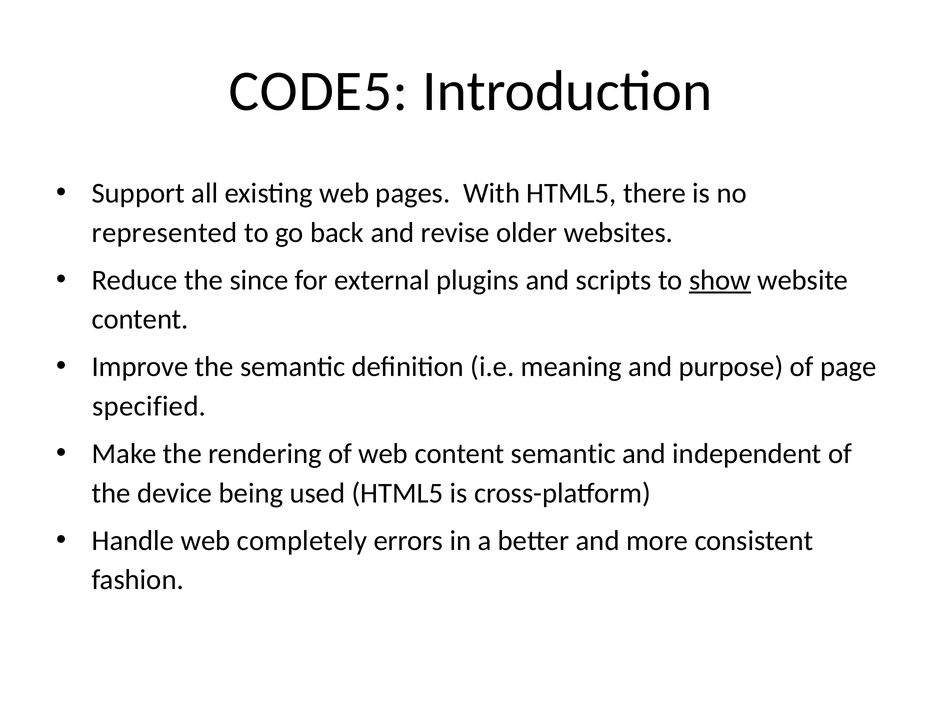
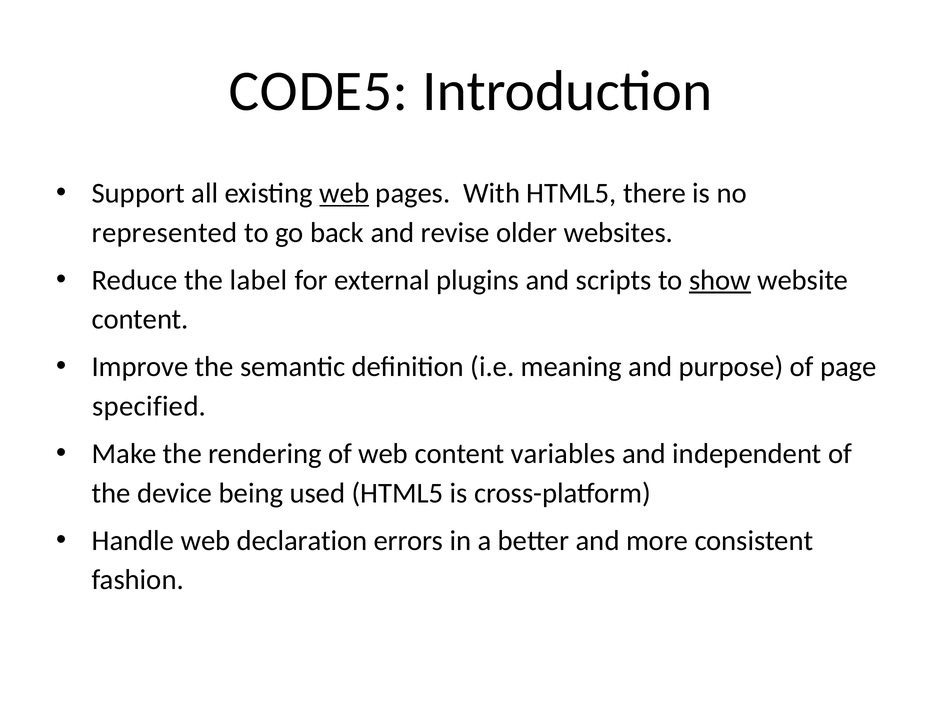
web at (344, 193) underline: none -> present
since: since -> label
content semantic: semantic -> variables
completely: completely -> declaration
